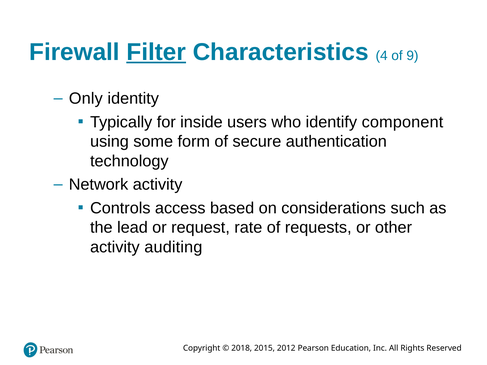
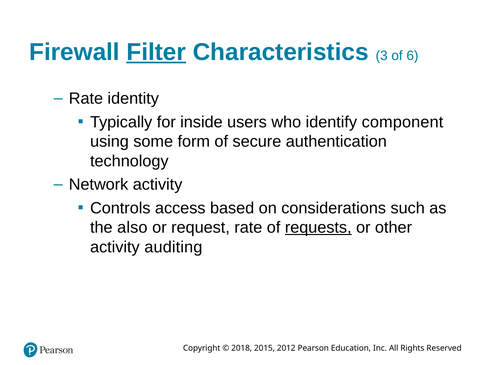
4: 4 -> 3
9: 9 -> 6
Only at (86, 99): Only -> Rate
lead: lead -> also
requests underline: none -> present
